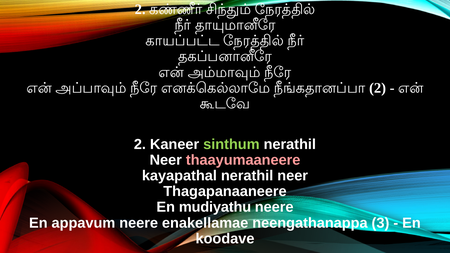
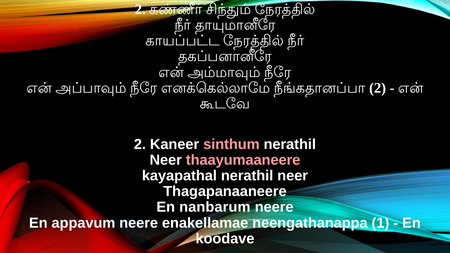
sinthum colour: light green -> pink
mudiyathu: mudiyathu -> nanbarum
3: 3 -> 1
